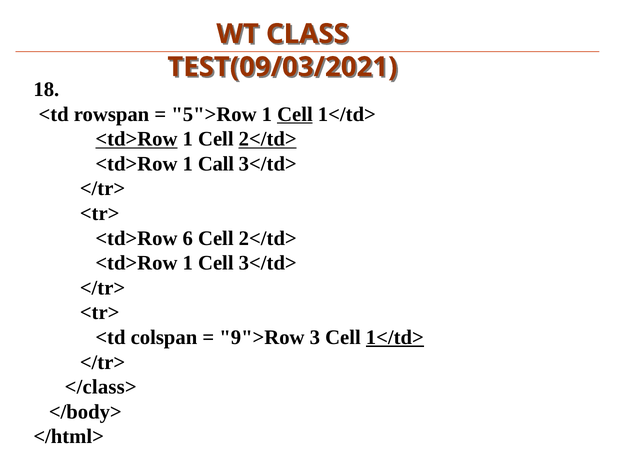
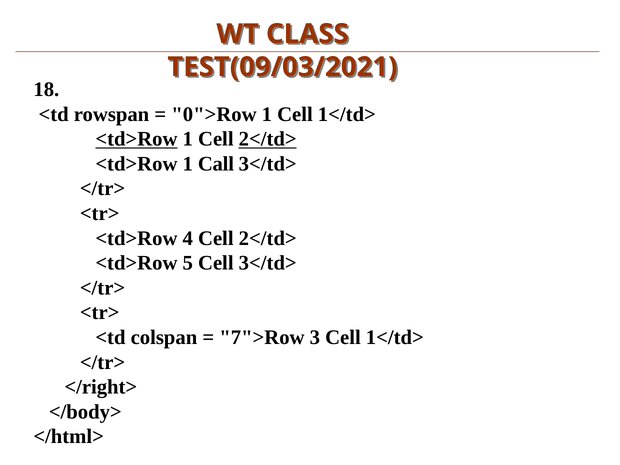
5">Row: 5">Row -> 0">Row
Cell at (295, 114) underline: present -> none
6: 6 -> 4
1 at (188, 263): 1 -> 5
9">Row: 9">Row -> 7">Row
1</td> at (395, 337) underline: present -> none
</class>: </class> -> </right>
